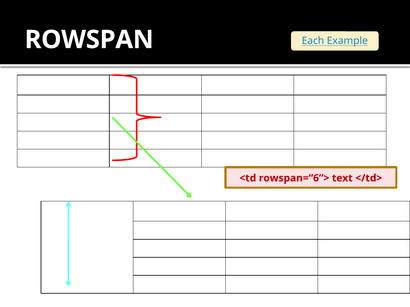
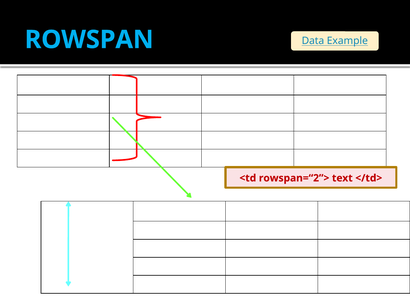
ROWSPAN colour: white -> light blue
Each: Each -> Data
rowspan=“6”>: rowspan=“6”> -> rowspan=“2”>
